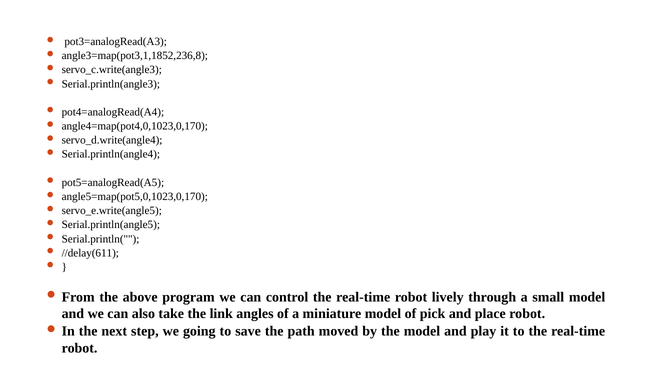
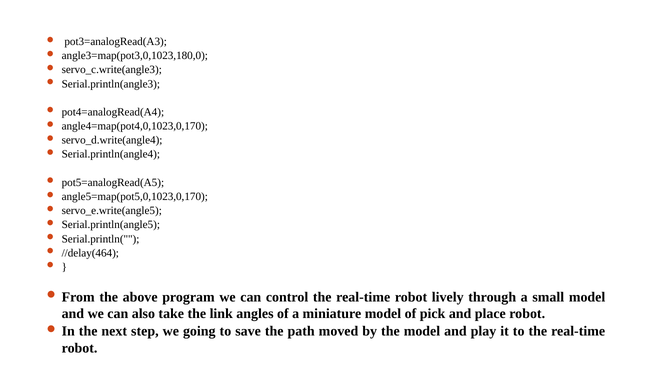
angle3=map(pot3,1,1852,236,8: angle3=map(pot3,1,1852,236,8 -> angle3=map(pot3,0,1023,180,0
//delay(611: //delay(611 -> //delay(464
